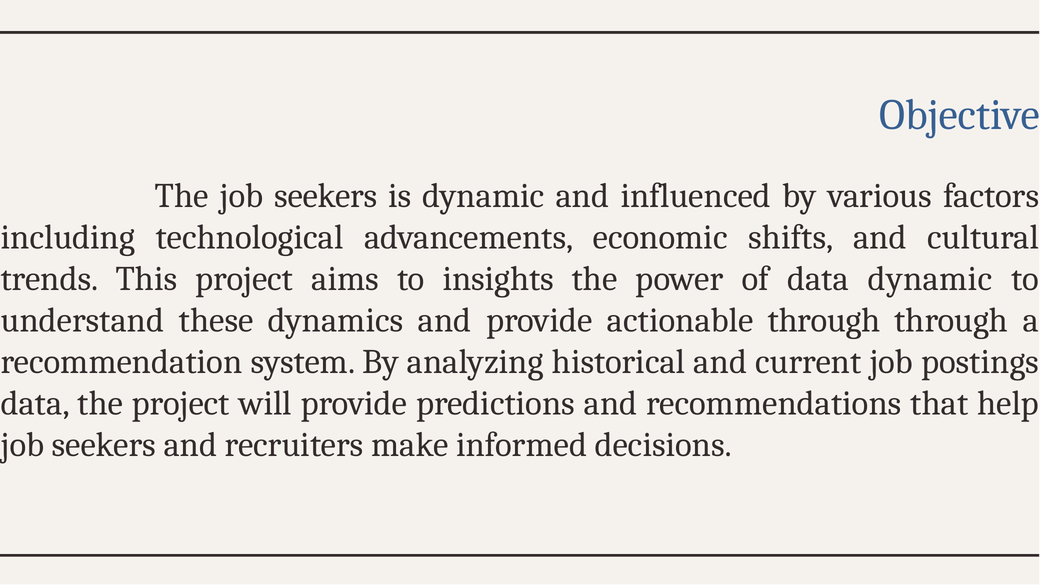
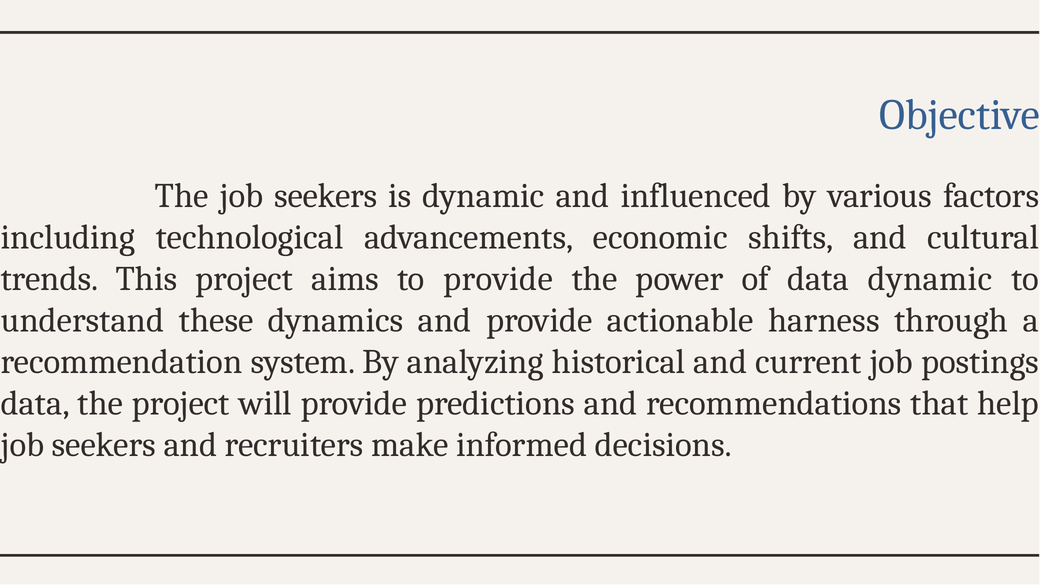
to insights: insights -> provide
actionable through: through -> harness
